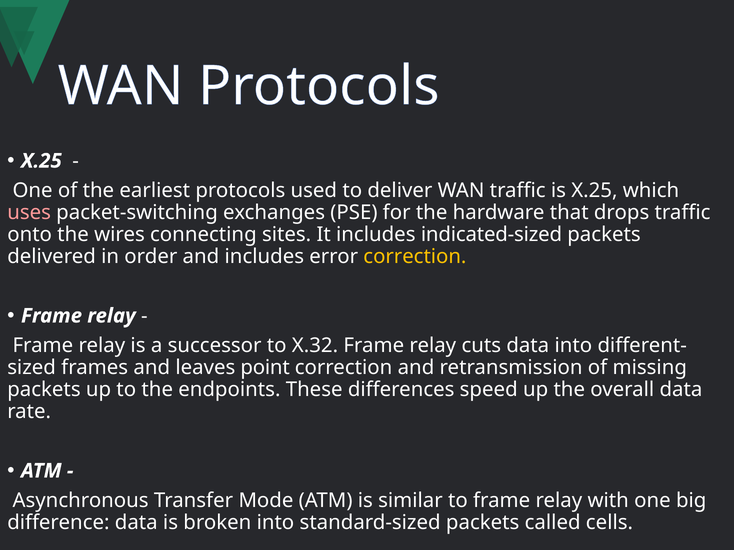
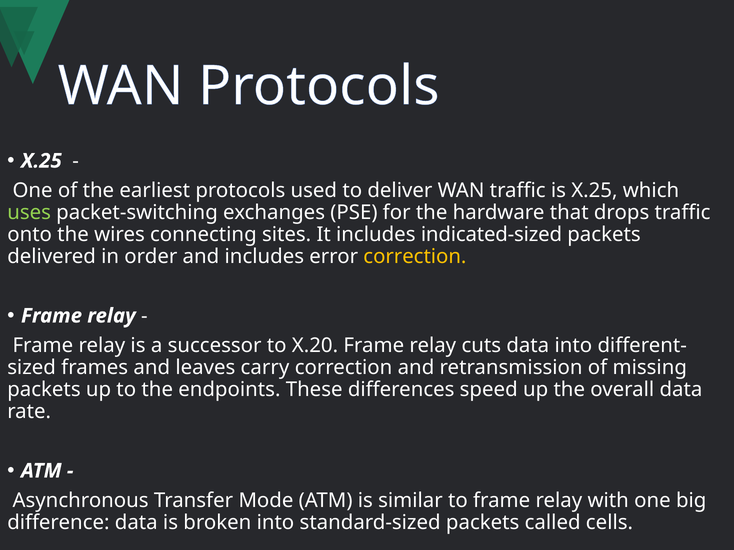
uses colour: pink -> light green
X.32: X.32 -> X.20
point: point -> carry
